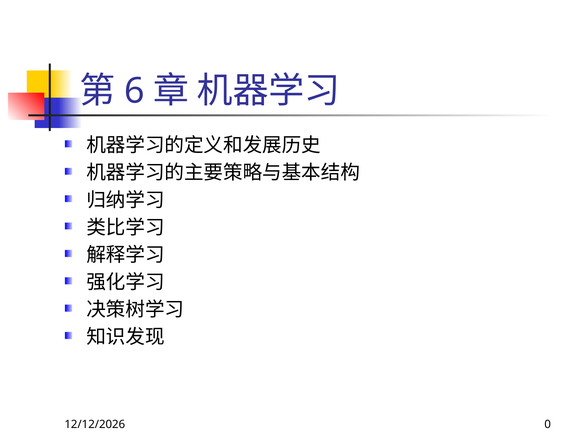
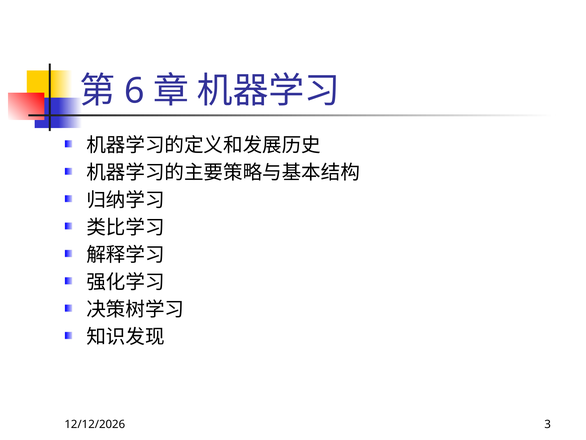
0: 0 -> 3
